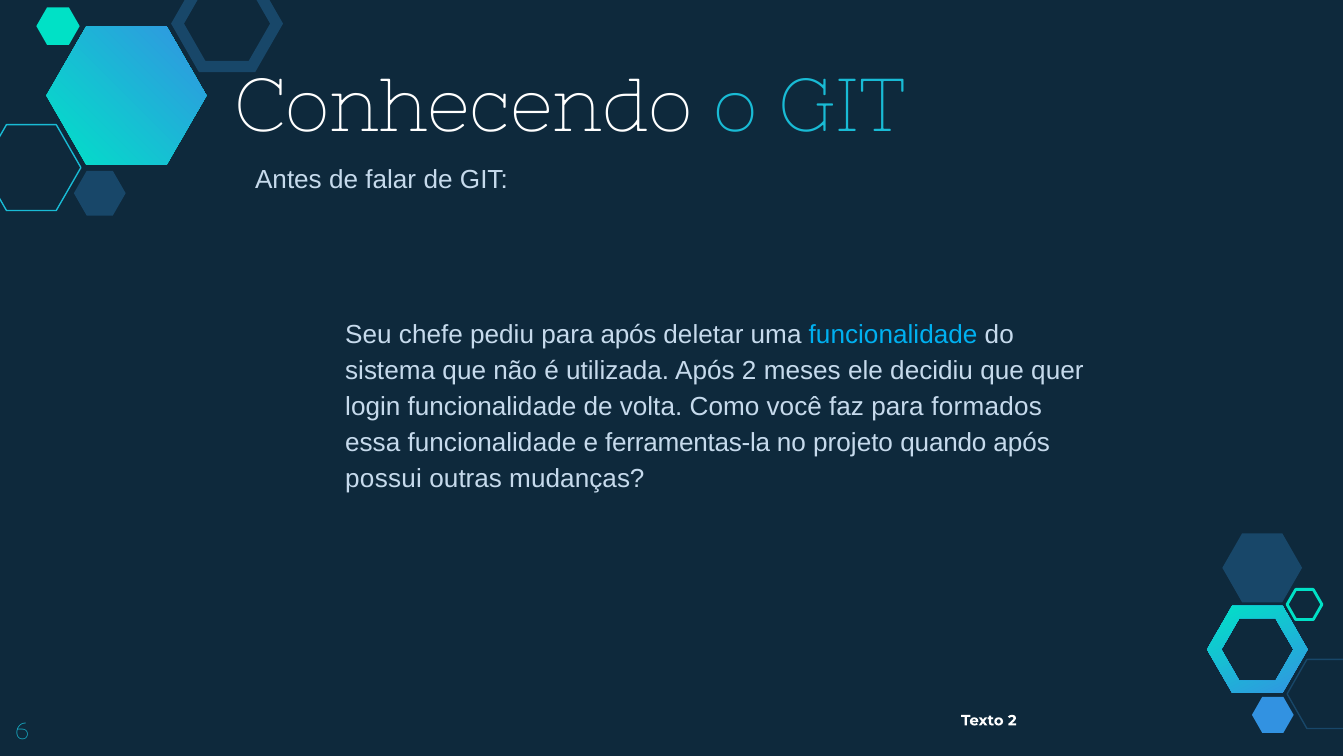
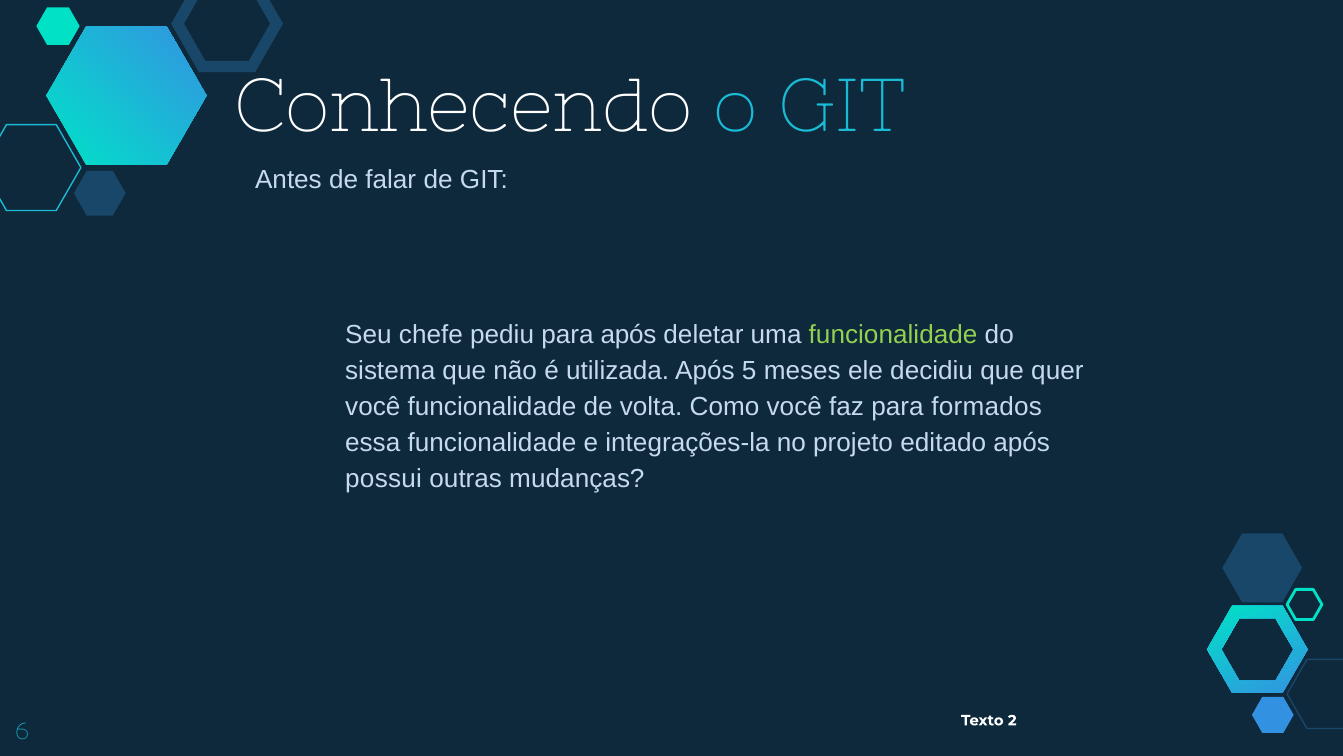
funcionalidade at (893, 334) colour: light blue -> light green
Após 2: 2 -> 5
login at (373, 406): login -> você
ferramentas-la: ferramentas-la -> integrações-la
quando: quando -> editado
